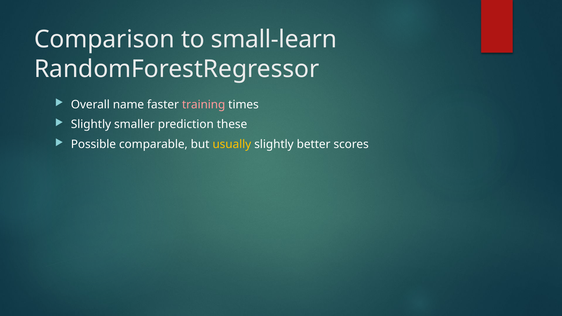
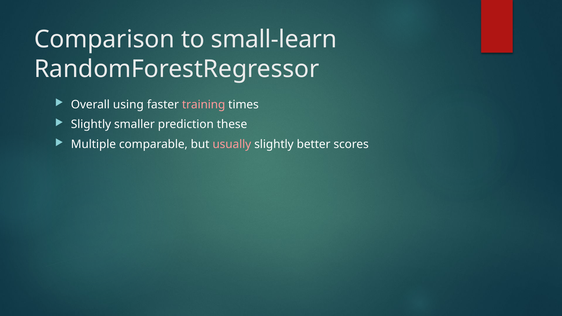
name: name -> using
Possible: Possible -> Multiple
usually colour: yellow -> pink
